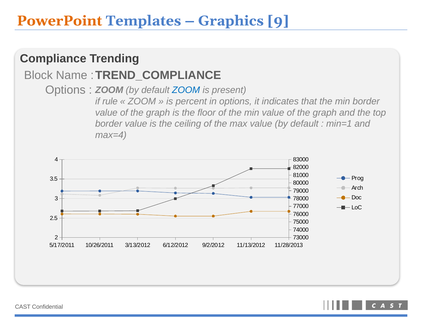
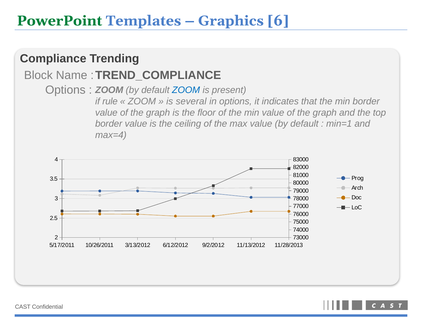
PowerPoint colour: orange -> green
9: 9 -> 6
percent: percent -> several
